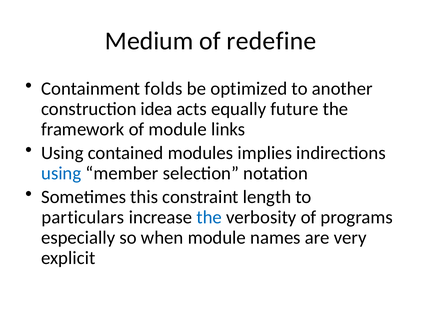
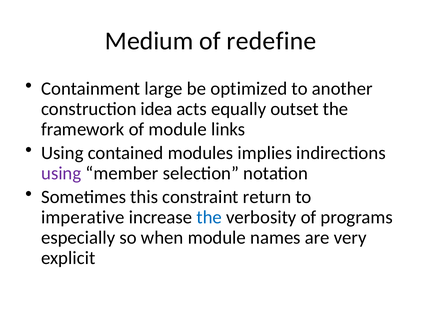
folds: folds -> large
future: future -> outset
using at (61, 173) colour: blue -> purple
length: length -> return
particulars: particulars -> imperative
